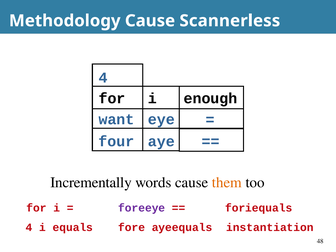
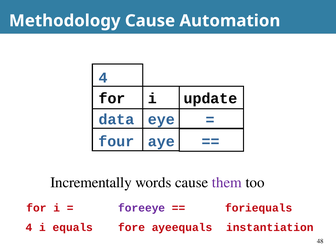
Scannerless: Scannerless -> Automation
enough: enough -> update
want: want -> data
them colour: orange -> purple
